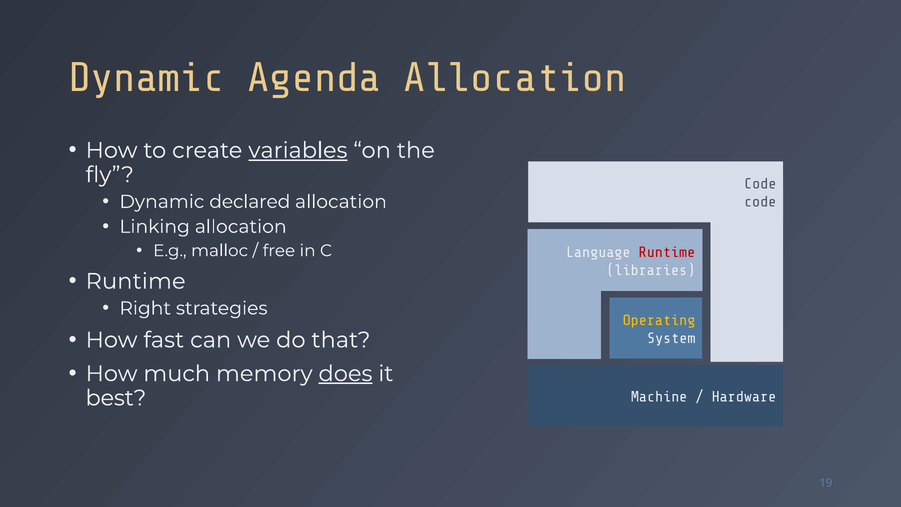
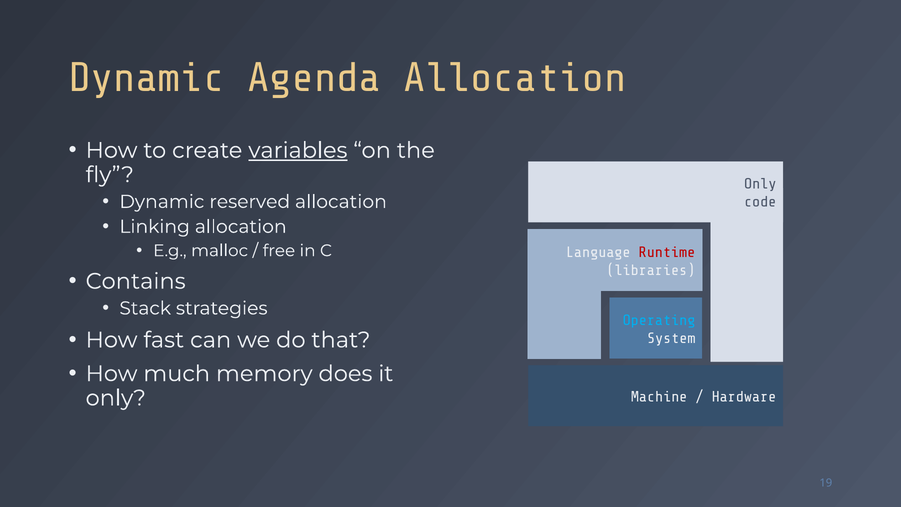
Code at (760, 184): Code -> Only
declared: declared -> reserved
Runtime at (136, 281): Runtime -> Contains
Right: Right -> Stack
Operating colour: yellow -> light blue
does underline: present -> none
best at (116, 398): best -> only
